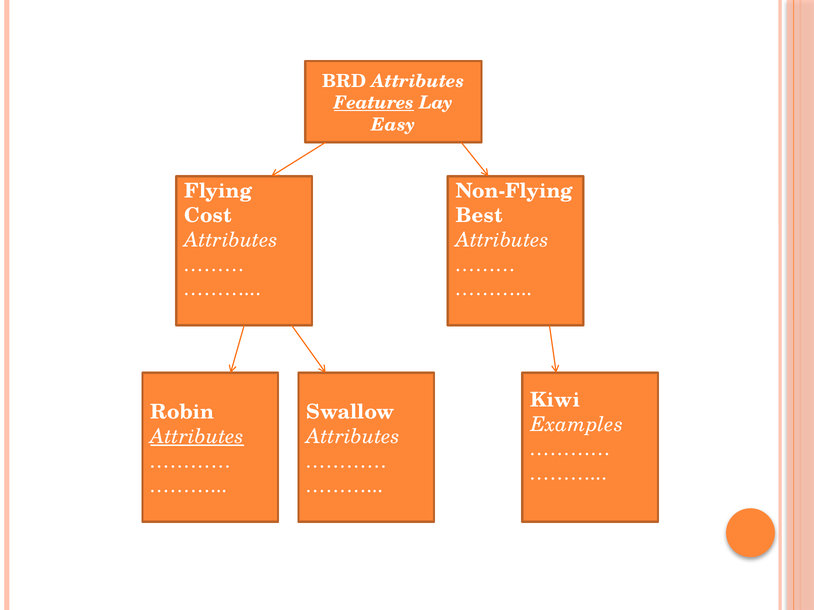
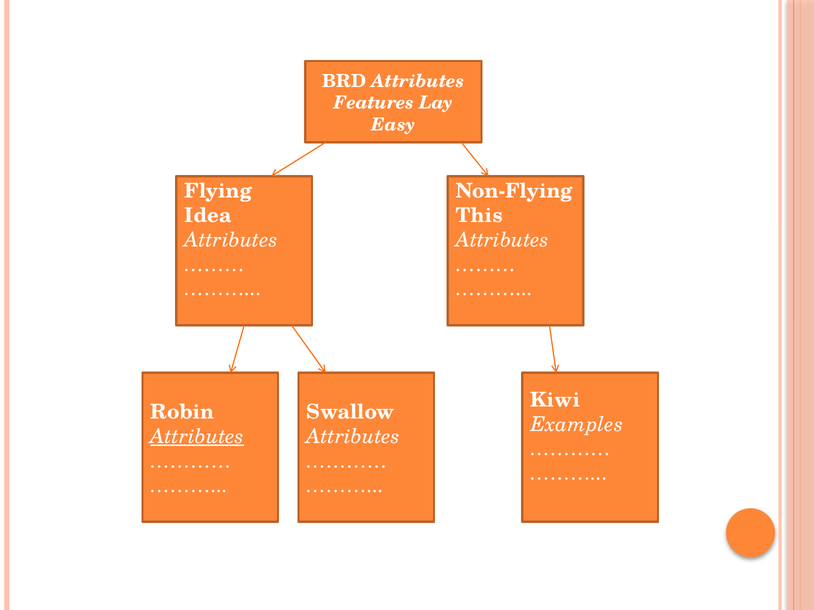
Features underline: present -> none
Cost: Cost -> Idea
Best: Best -> This
